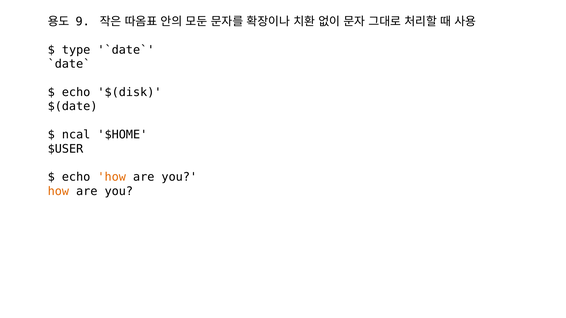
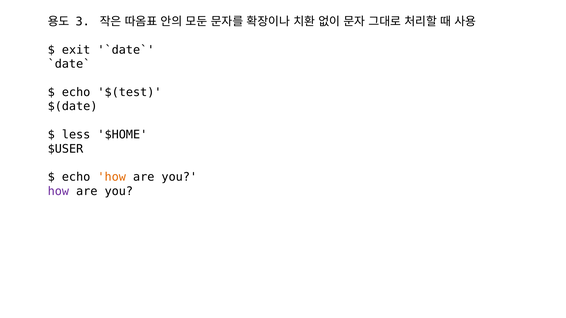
9: 9 -> 3
type: type -> exit
$(disk: $(disk -> $(test
ncal: ncal -> less
how at (58, 191) colour: orange -> purple
